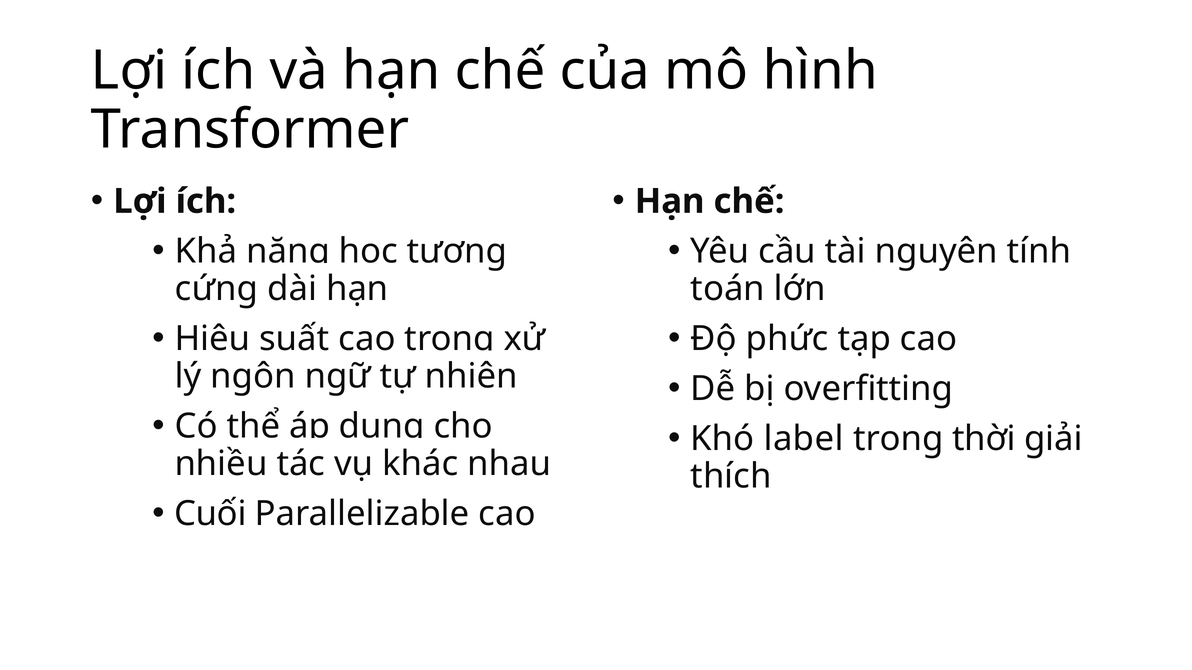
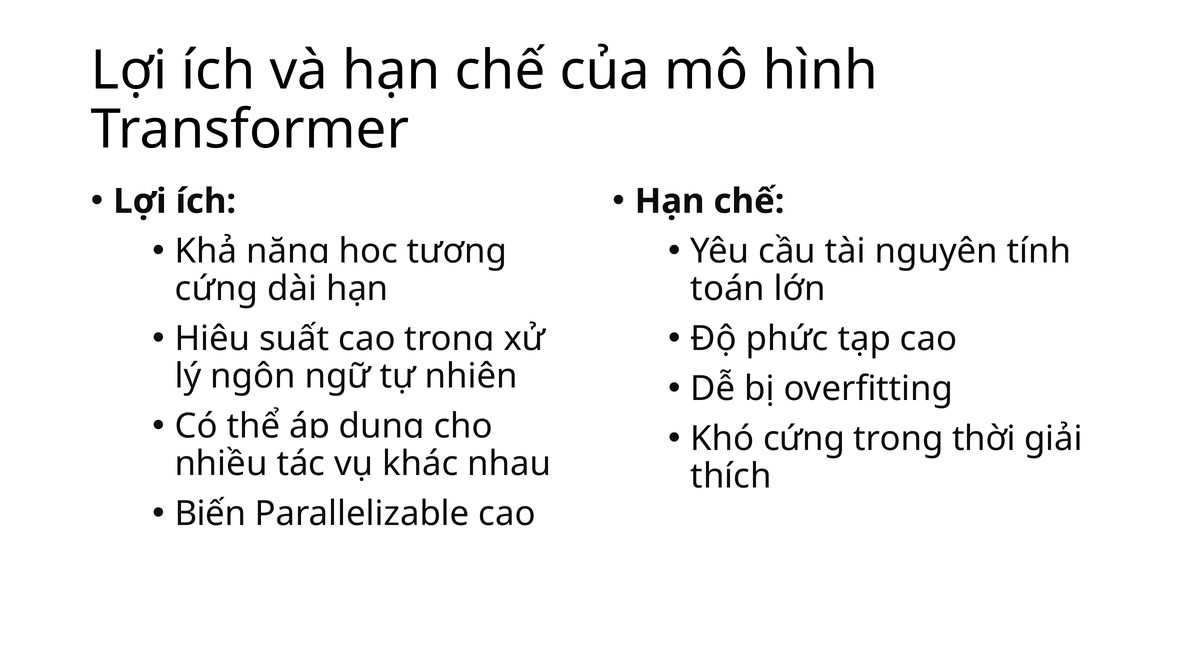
label at (804, 439): label -> cứng
Cuối: Cuối -> Biến
